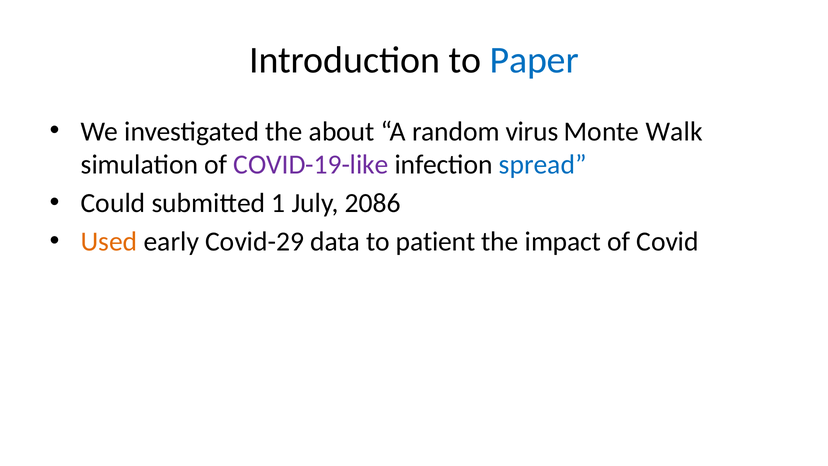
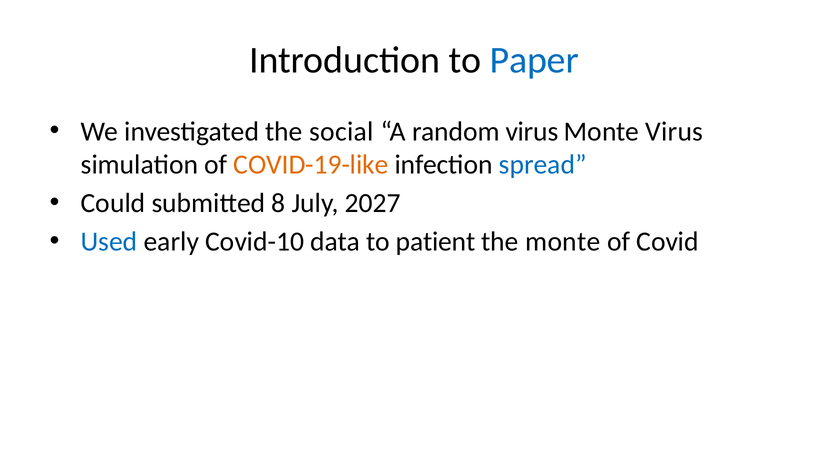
about: about -> social
Monte Walk: Walk -> Virus
COVID-19-like colour: purple -> orange
1: 1 -> 8
2086: 2086 -> 2027
Used colour: orange -> blue
Covid-29: Covid-29 -> Covid-10
the impact: impact -> monte
